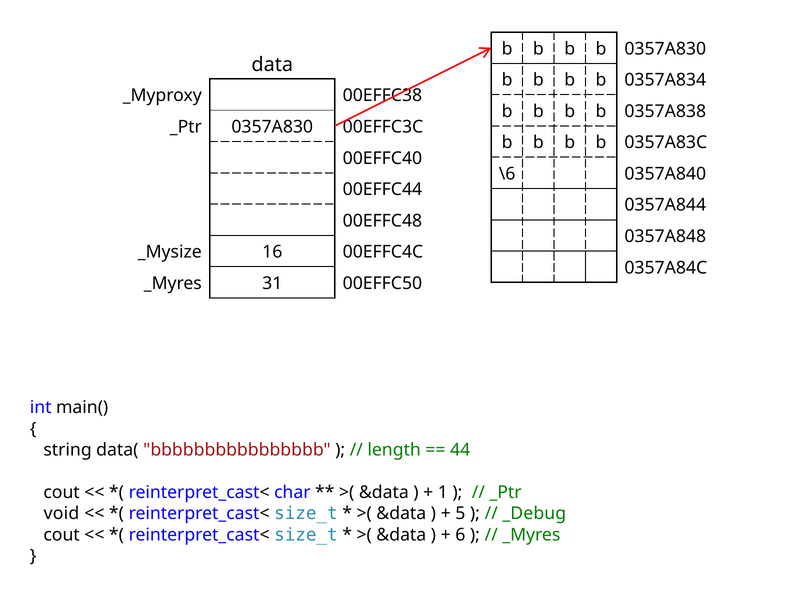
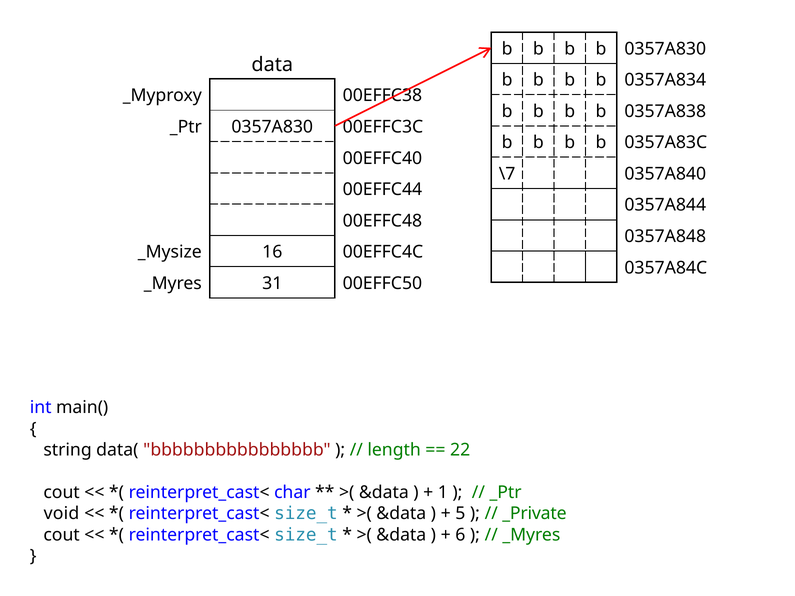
\6: \6 -> \7
44: 44 -> 22
_Debug: _Debug -> _Private
